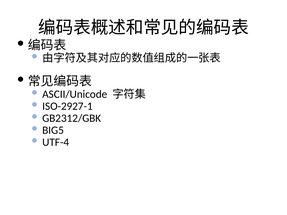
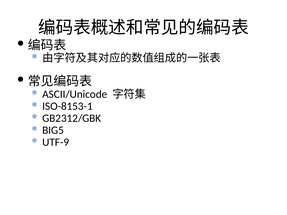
ISO-2927-1: ISO-2927-1 -> ISO-8153-1
UTF-4: UTF-4 -> UTF-9
